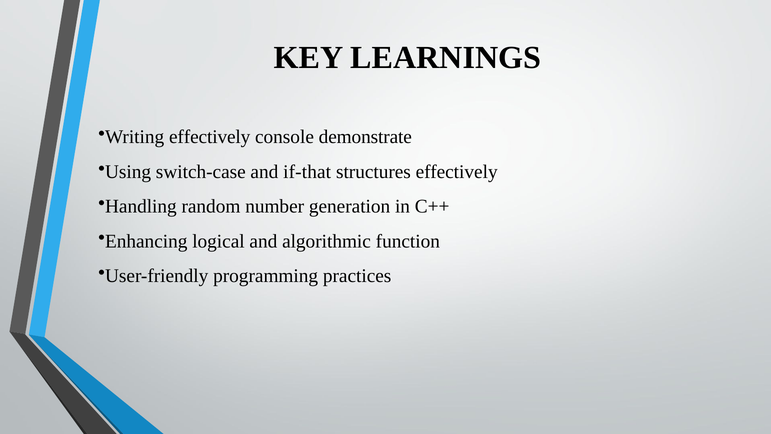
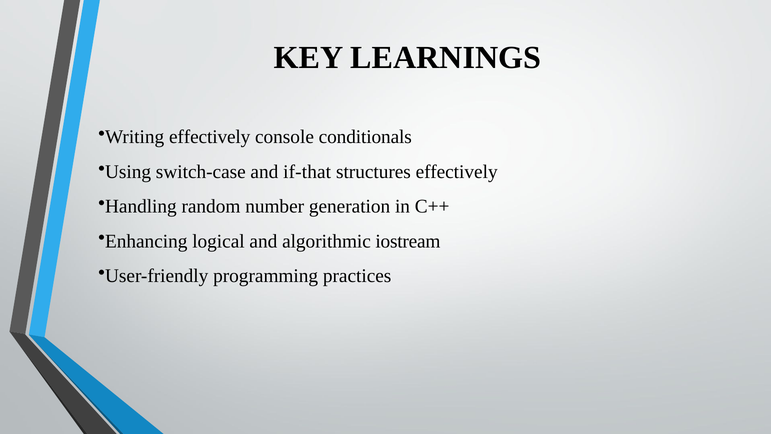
demonstrate: demonstrate -> conditionals
function: function -> iostream
